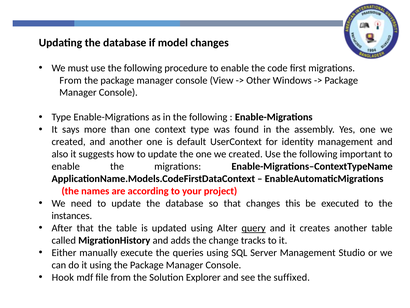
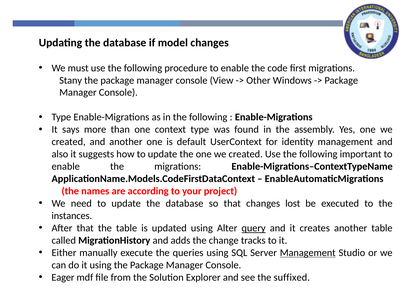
From at (71, 80): From -> Stany
this: this -> lost
Management at (308, 252) underline: none -> present
Hook: Hook -> Eager
